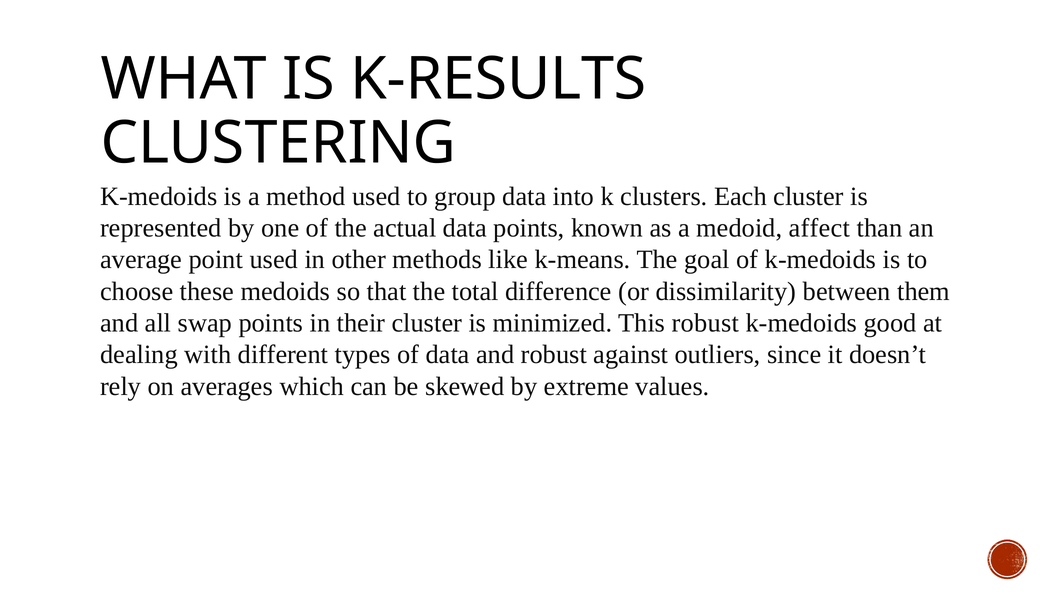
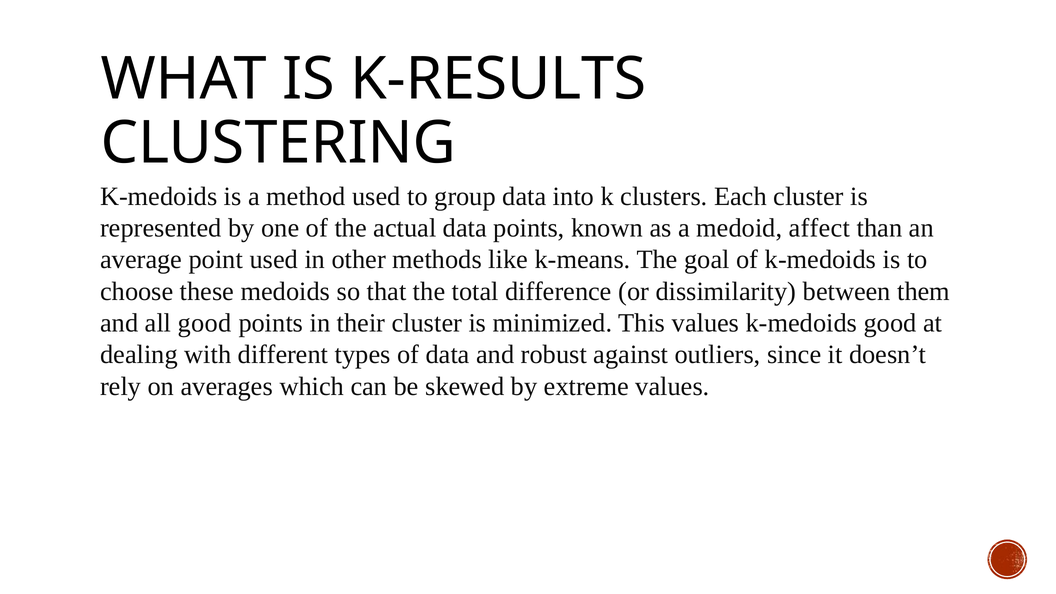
all swap: swap -> good
This robust: robust -> values
